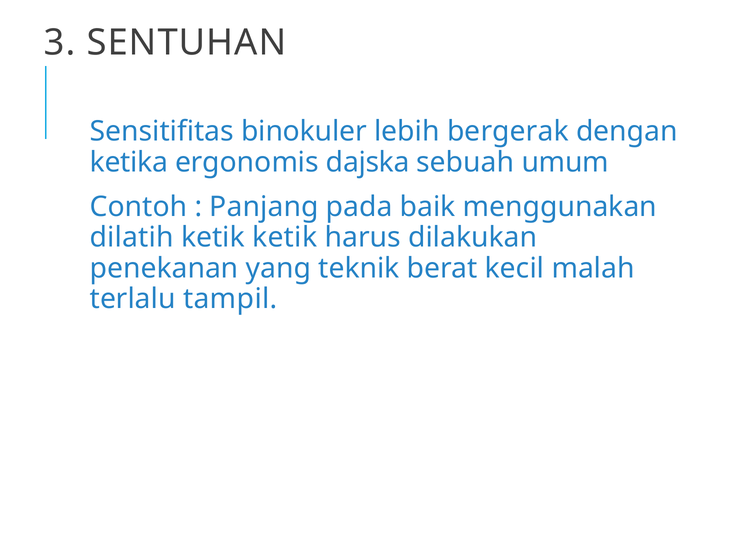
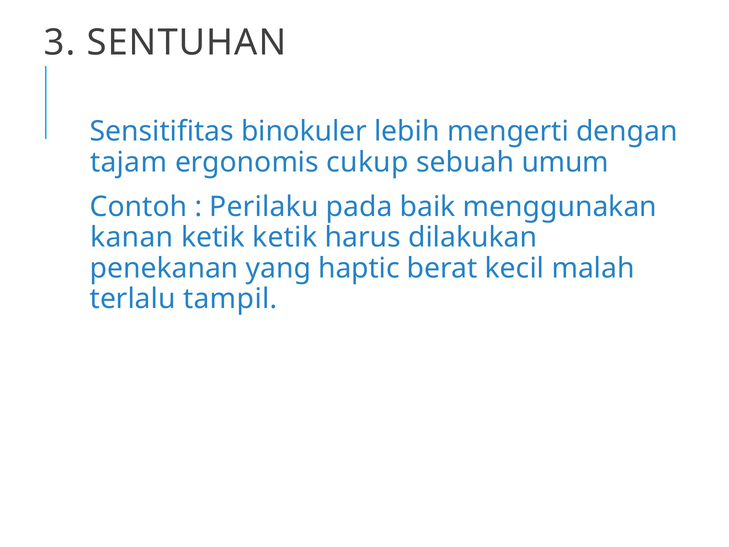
bergerak: bergerak -> mengerti
ketika: ketika -> tajam
dajska: dajska -> cukup
Panjang: Panjang -> Perilaku
dilatih: dilatih -> kanan
teknik: teknik -> haptic
